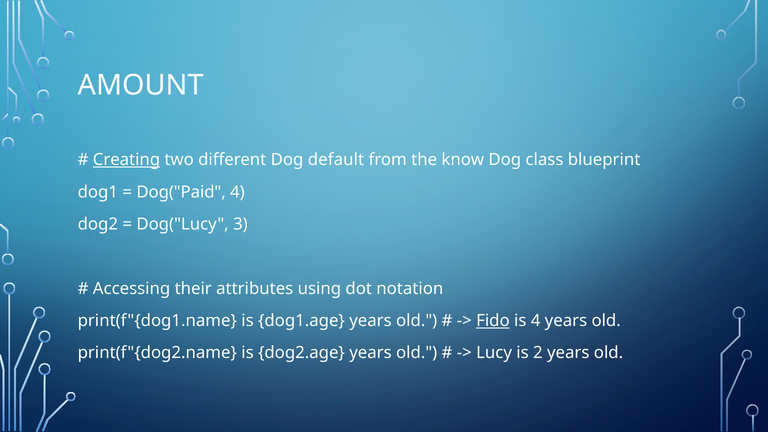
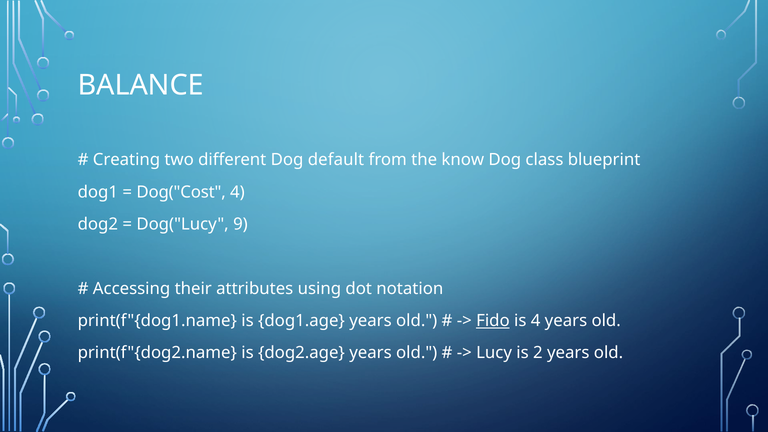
AMOUNT: AMOUNT -> BALANCE
Creating underline: present -> none
Dog("Paid: Dog("Paid -> Dog("Cost
3: 3 -> 9
